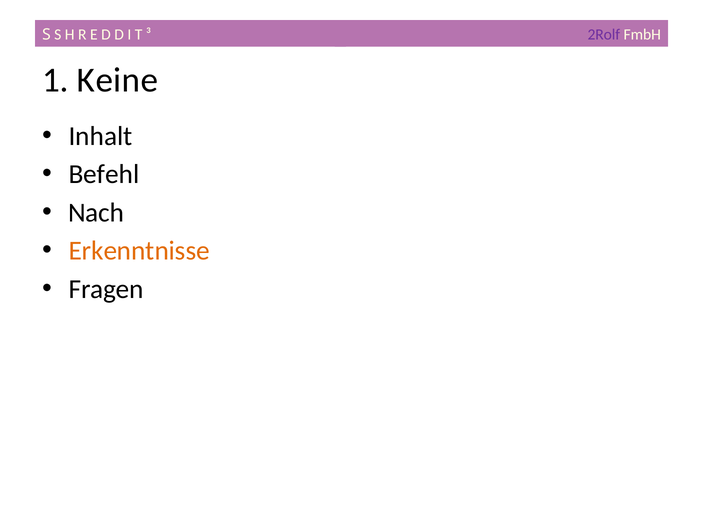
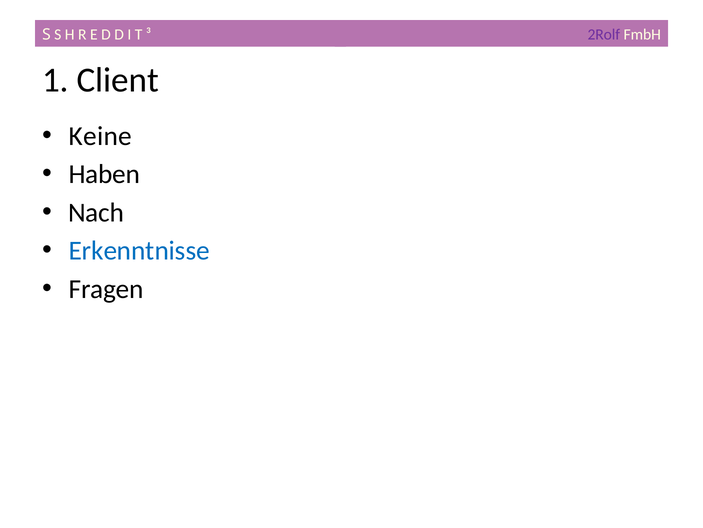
Keine: Keine -> Client
Inhalt: Inhalt -> Keine
Befehl: Befehl -> Haben
Erkenntnisse colour: orange -> blue
